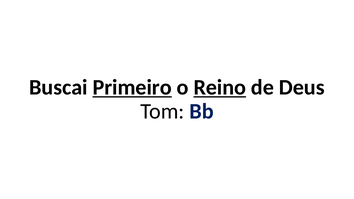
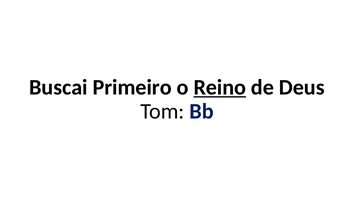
Primeiro underline: present -> none
